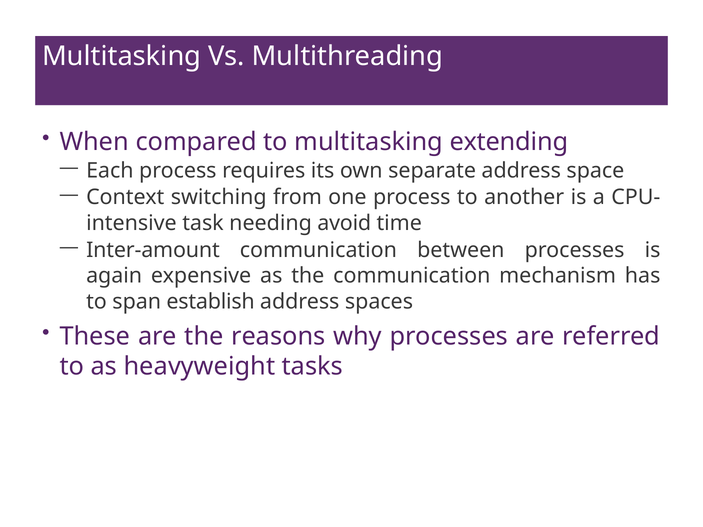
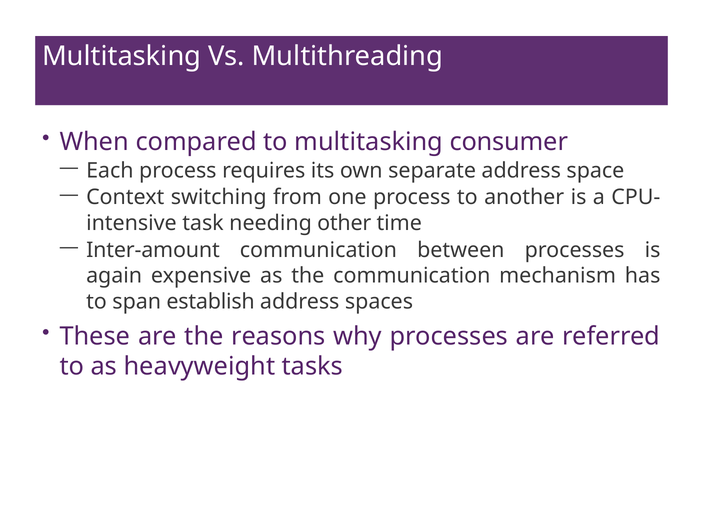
extending: extending -> consumer
avoid: avoid -> other
